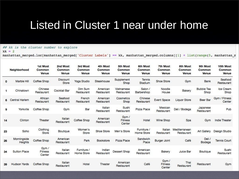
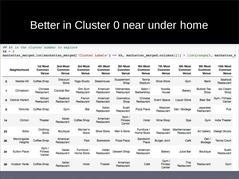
Listed: Listed -> Better
1: 1 -> 0
